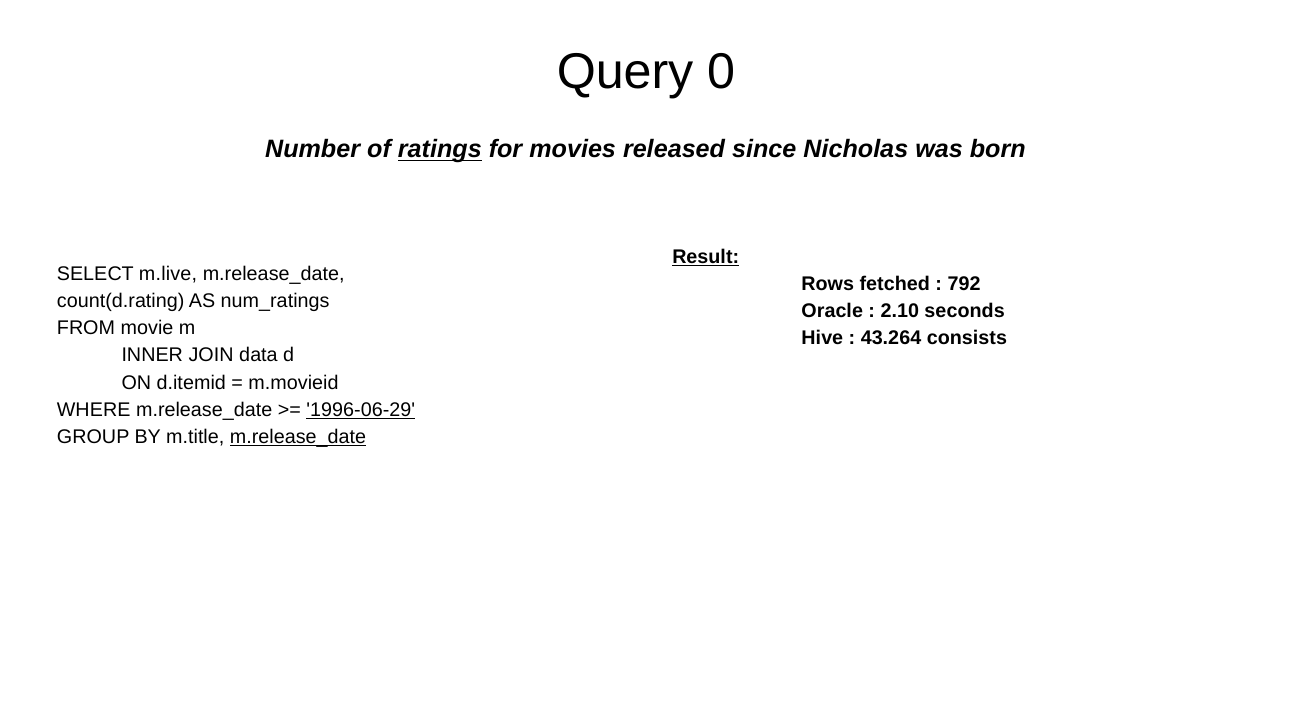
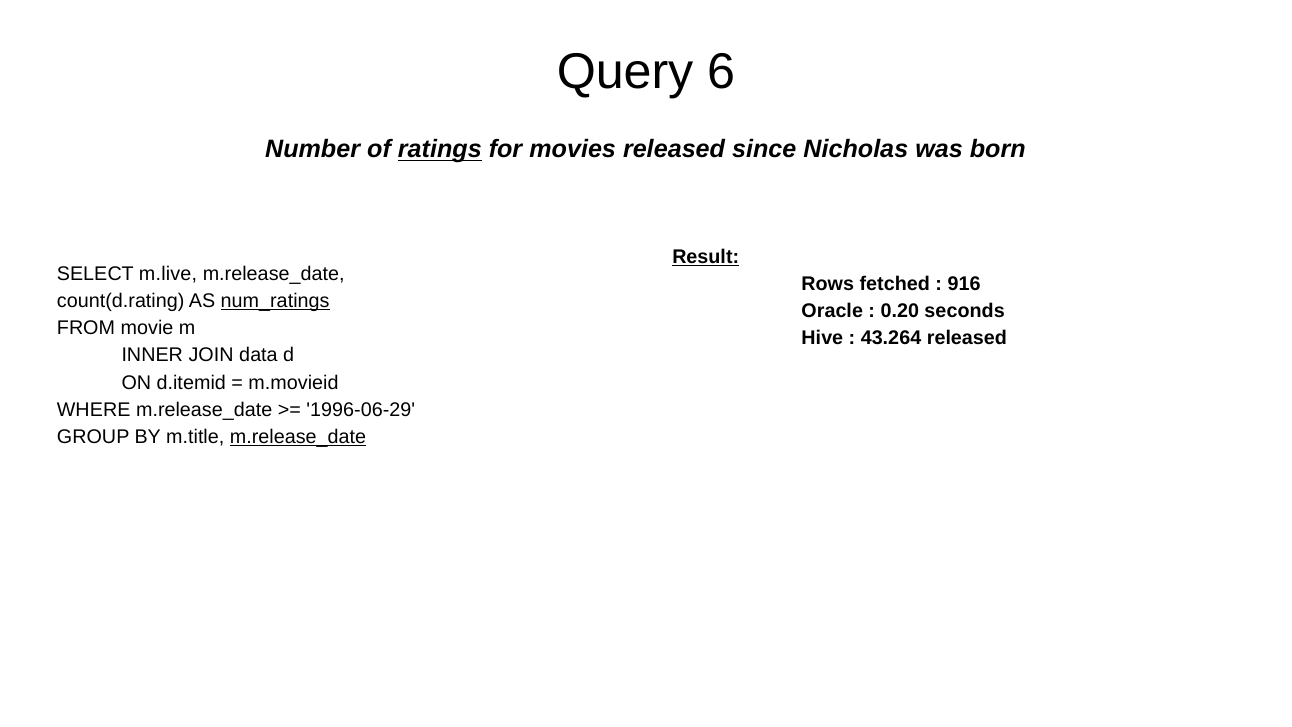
0: 0 -> 6
792: 792 -> 916
num_ratings underline: none -> present
2.10: 2.10 -> 0.20
43.264 consists: consists -> released
1996-06-29 underline: present -> none
